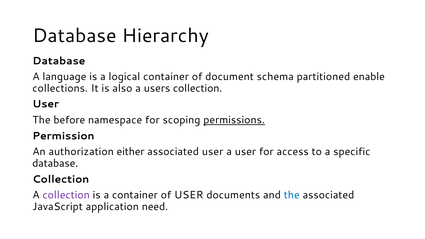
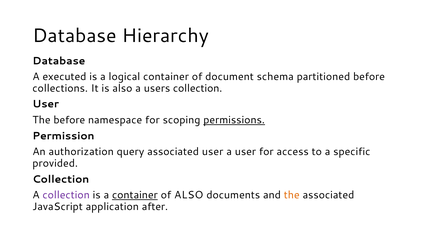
language: language -> executed
partitioned enable: enable -> before
either: either -> query
database at (55, 163): database -> provided
container at (135, 195) underline: none -> present
of USER: USER -> ALSO
the at (292, 195) colour: blue -> orange
need: need -> after
